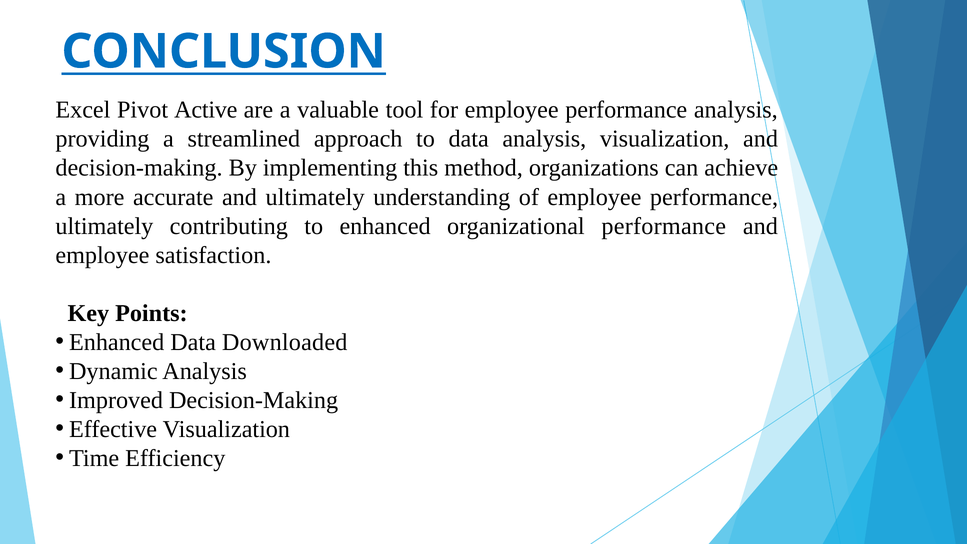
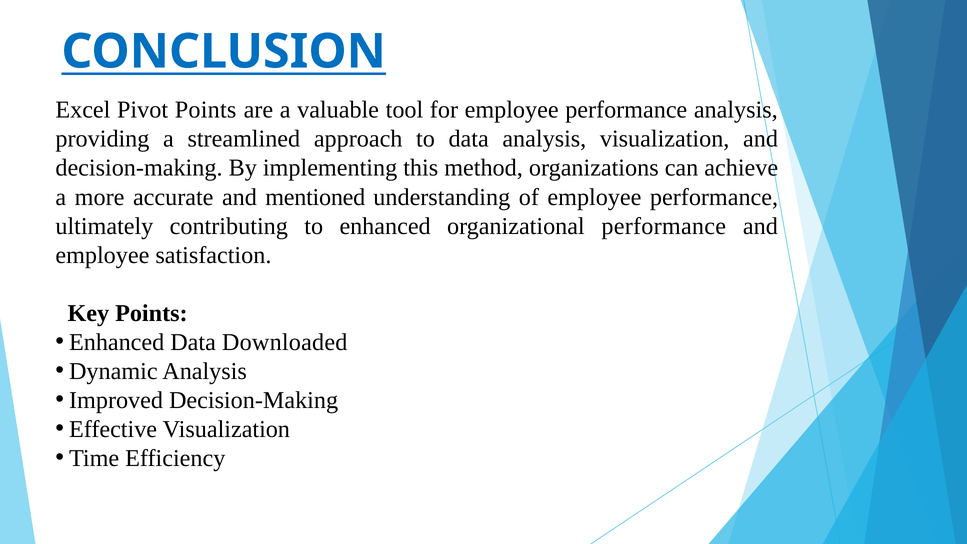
Pivot Active: Active -> Points
and ultimately: ultimately -> mentioned
